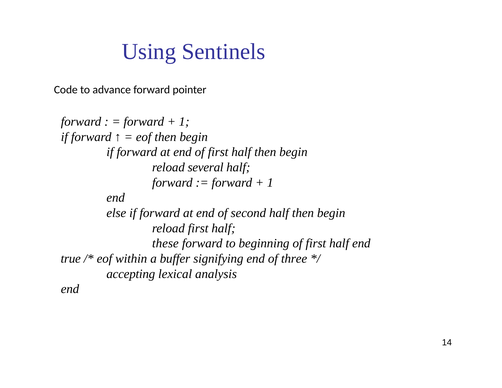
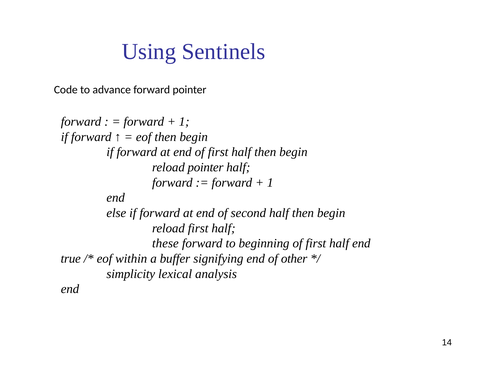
reload several: several -> pointer
three: three -> other
accepting: accepting -> simplicity
